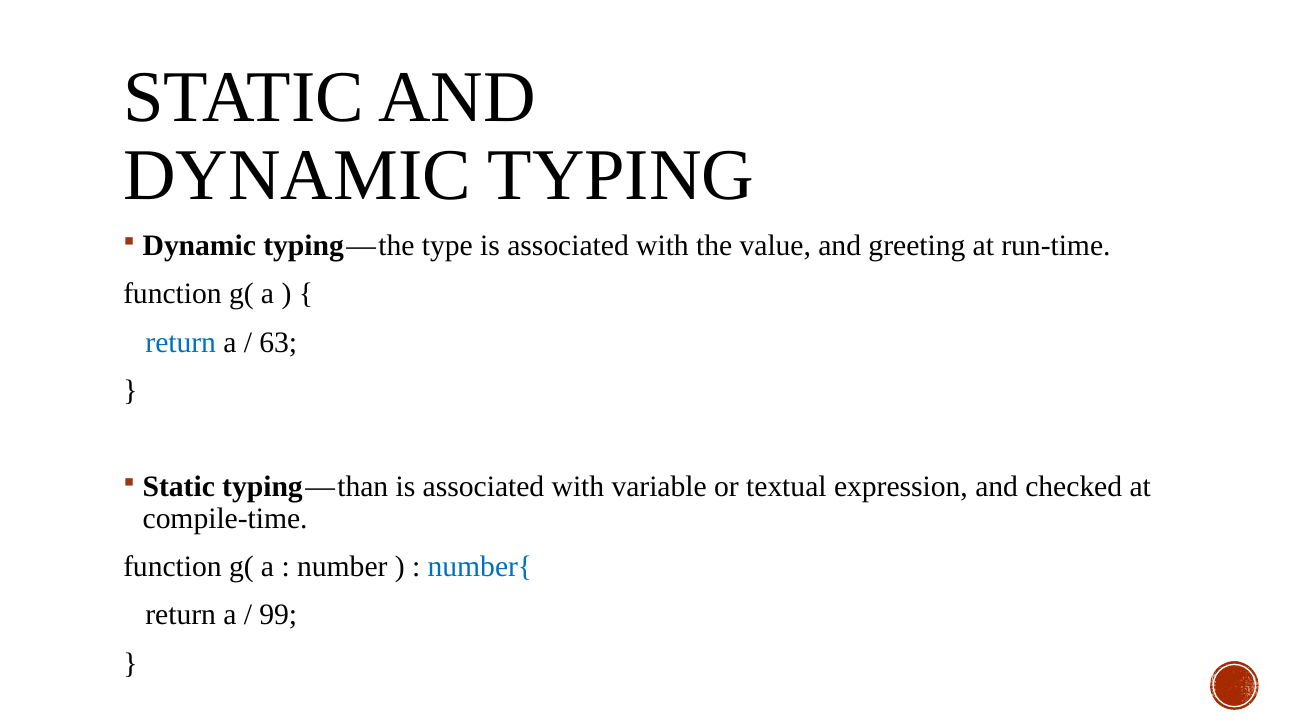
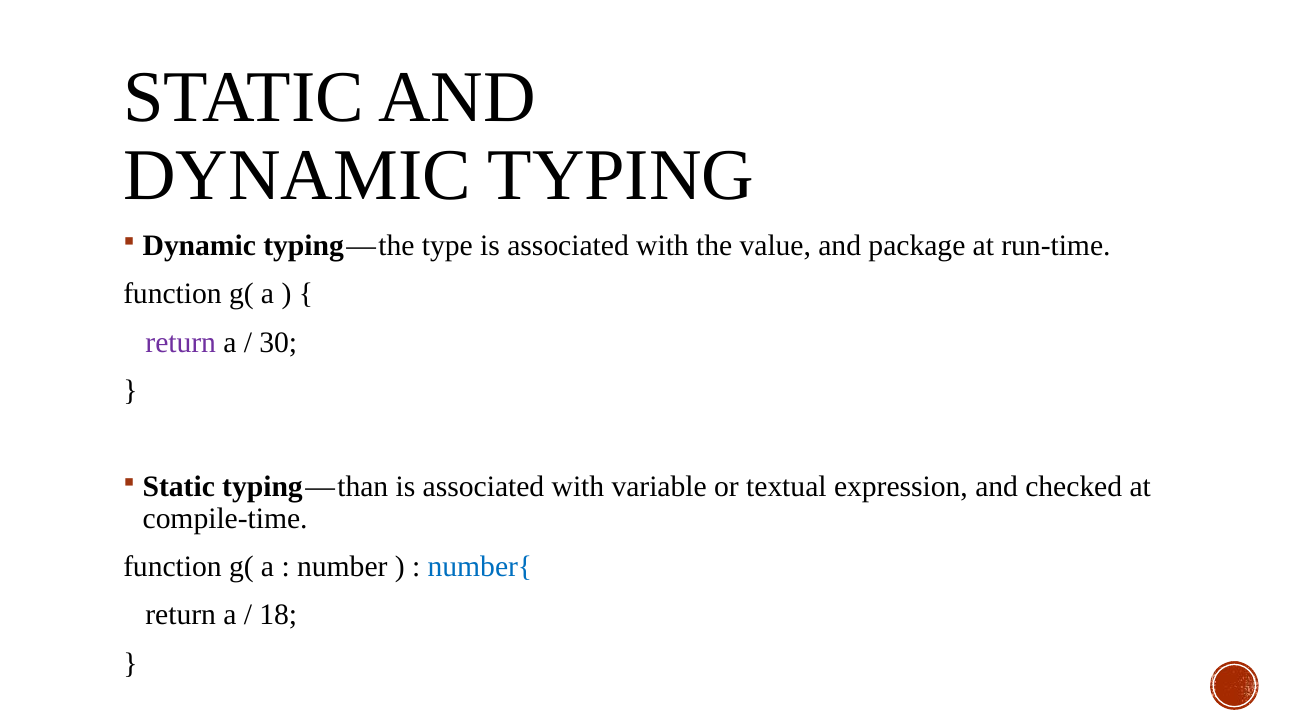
greeting: greeting -> package
return at (181, 342) colour: blue -> purple
63: 63 -> 30
99: 99 -> 18
